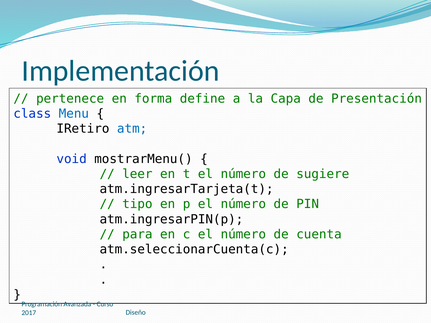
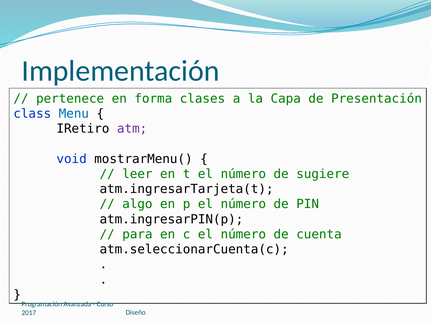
define: define -> clases
atm colour: blue -> purple
tipo: tipo -> algo
